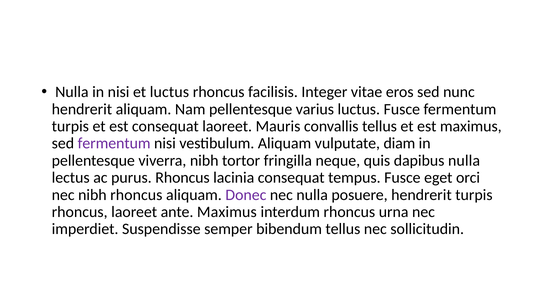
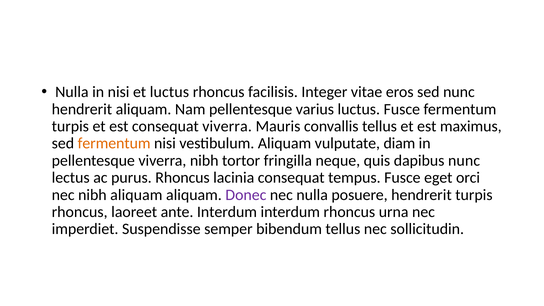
consequat laoreet: laoreet -> viverra
fermentum at (114, 143) colour: purple -> orange
dapibus nulla: nulla -> nunc
nibh rhoncus: rhoncus -> aliquam
ante Maximus: Maximus -> Interdum
